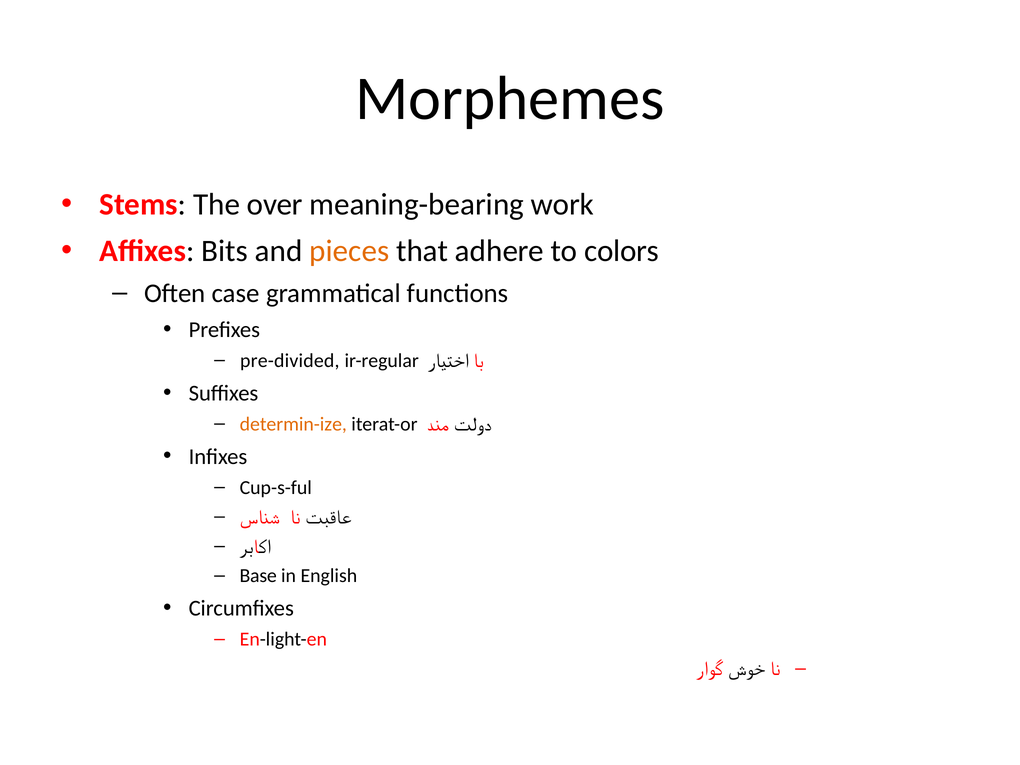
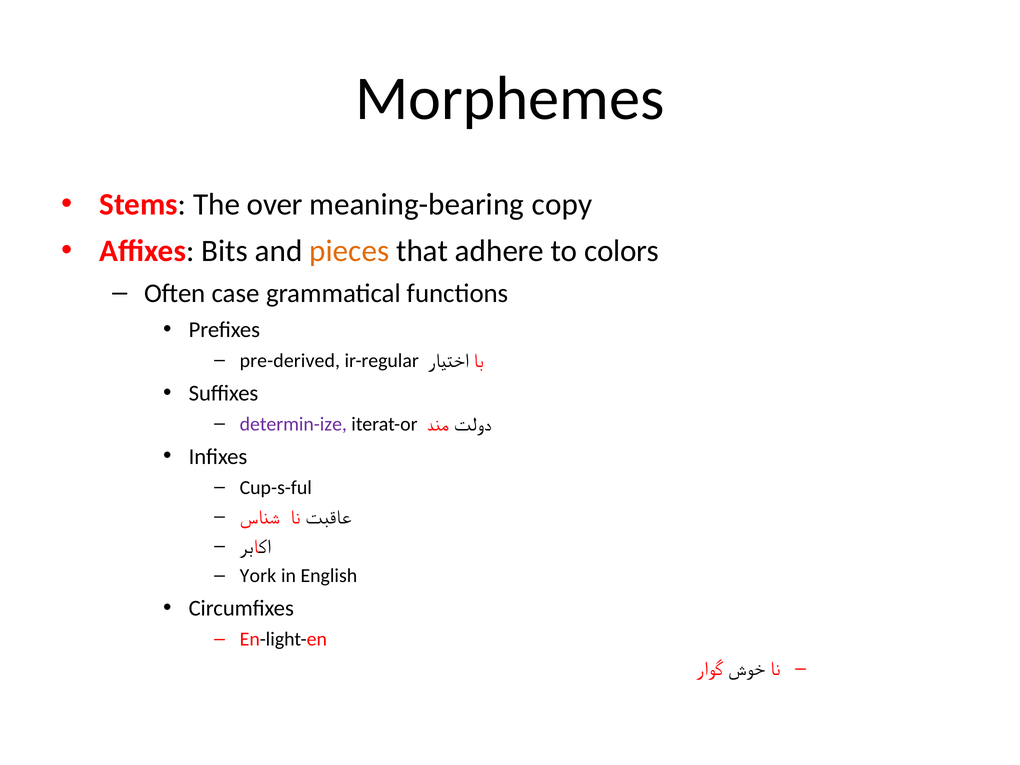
work: work -> copy
pre-divided: pre-divided -> pre-derived
determin-ize colour: orange -> purple
Base: Base -> York
